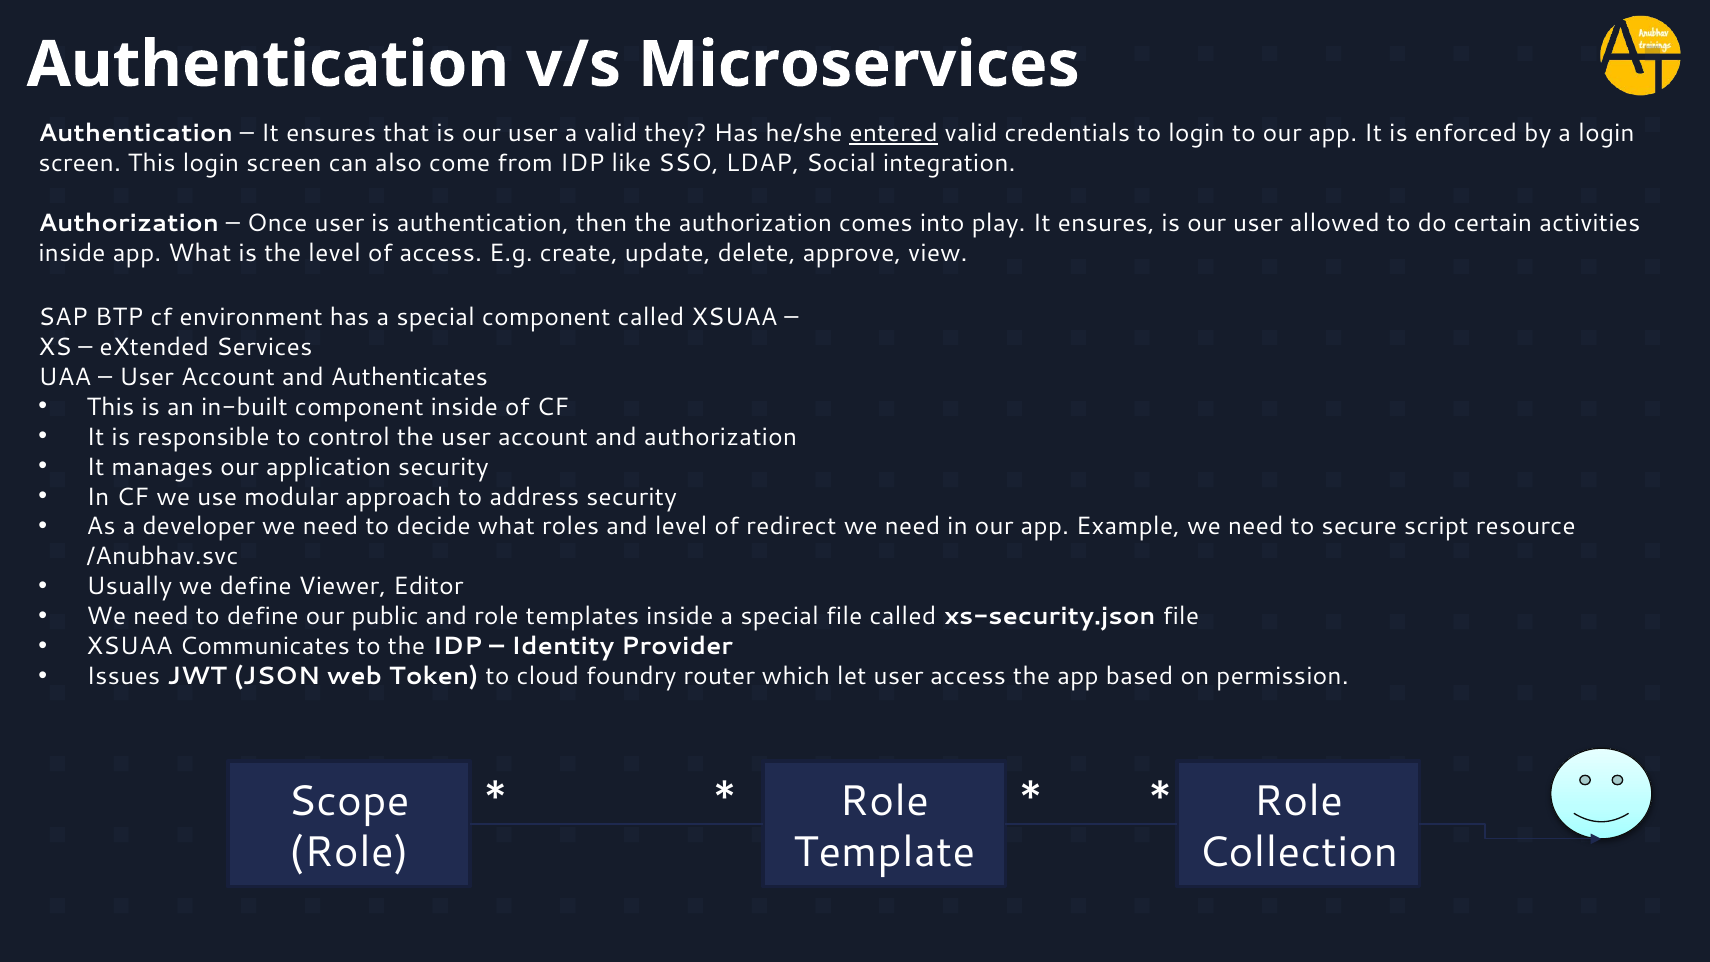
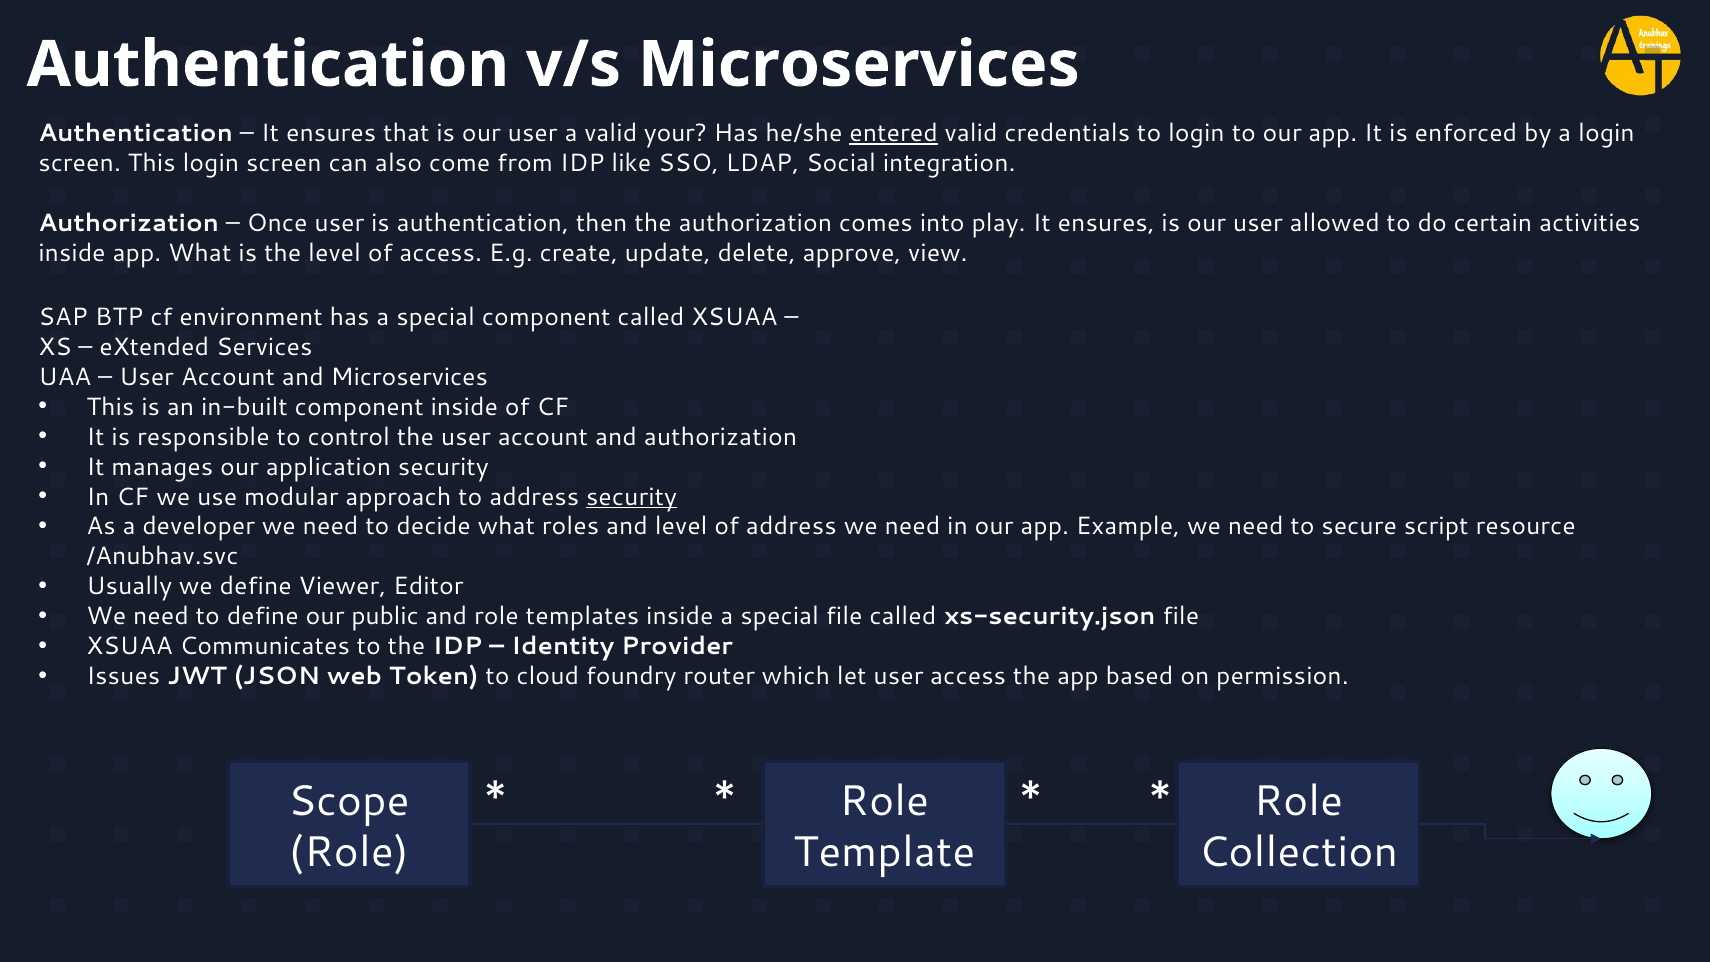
they: they -> your
and Authenticates: Authenticates -> Microservices
security at (632, 497) underline: none -> present
of redirect: redirect -> address
